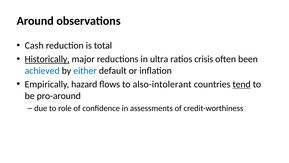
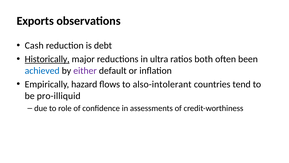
Around: Around -> Exports
total: total -> debt
crisis: crisis -> both
either colour: blue -> purple
tend underline: present -> none
pro-around: pro-around -> pro-illiquid
